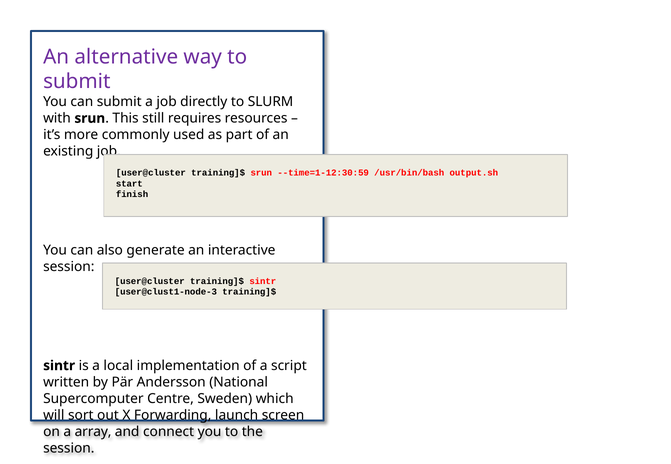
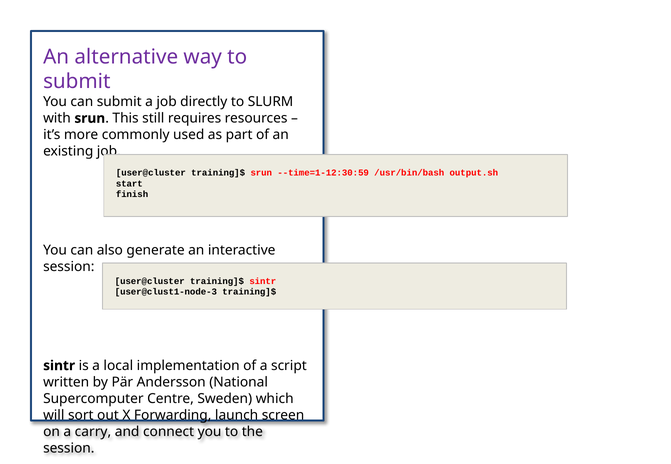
array: array -> carry
